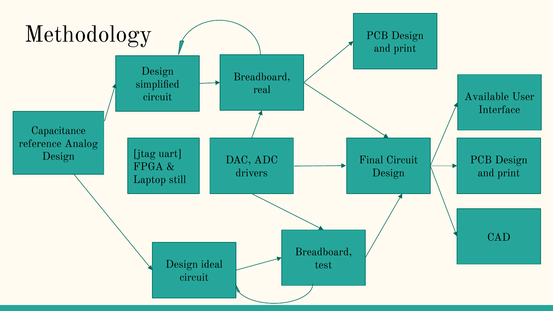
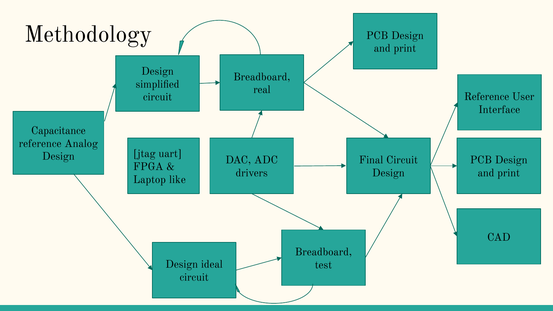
Available at (487, 97): Available -> Reference
still: still -> like
